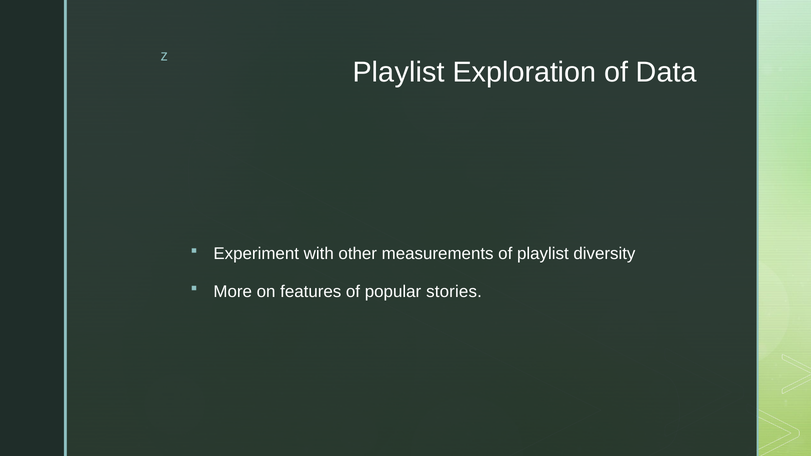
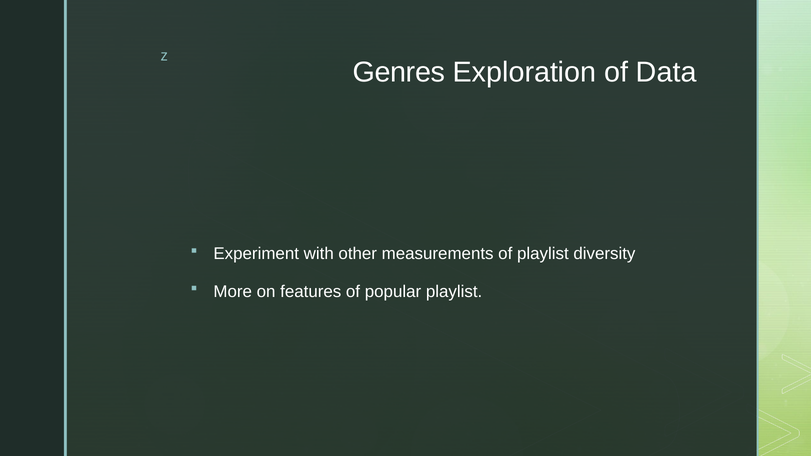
Playlist at (399, 72): Playlist -> Genres
popular stories: stories -> playlist
